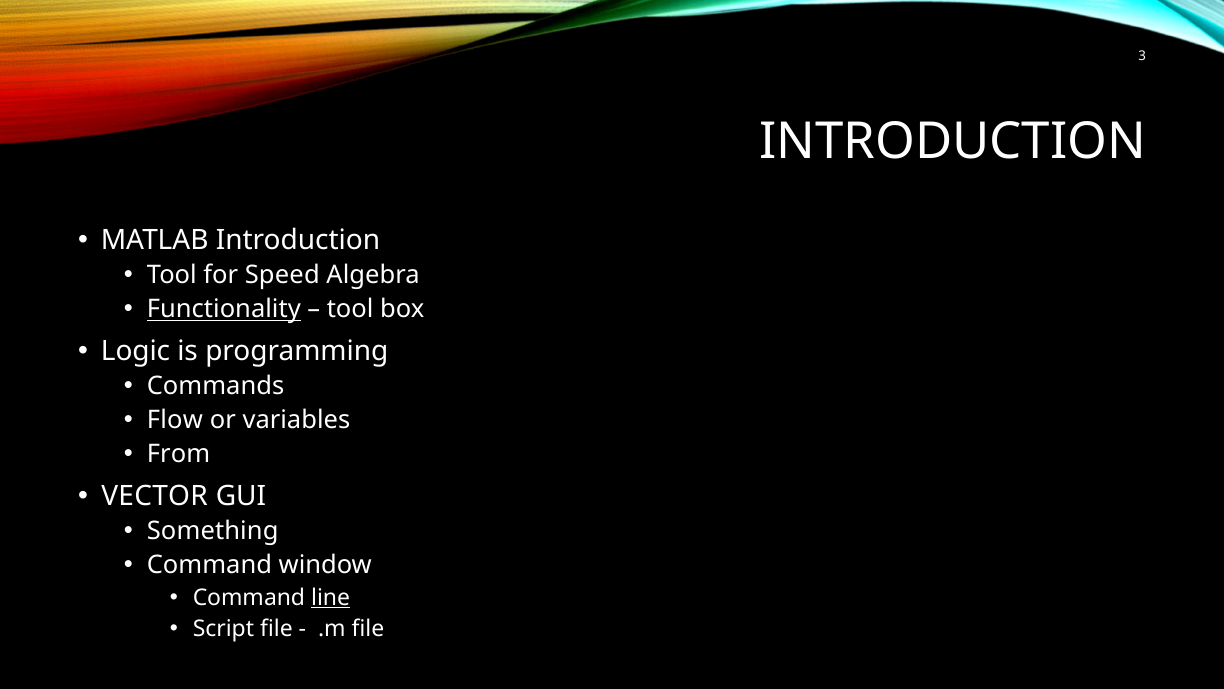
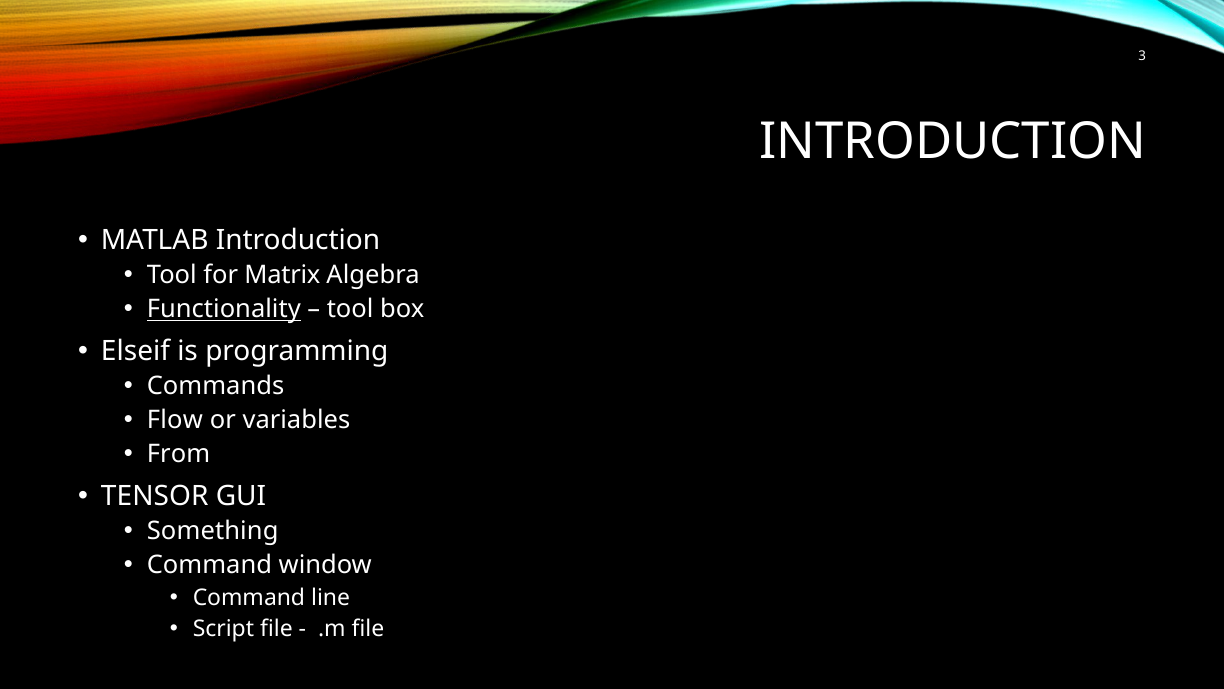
Speed: Speed -> Matrix
Logic: Logic -> Elseif
VECTOR: VECTOR -> TENSOR
line underline: present -> none
